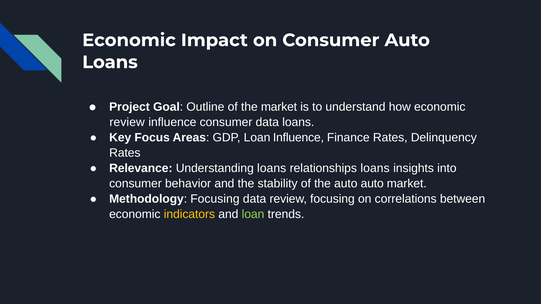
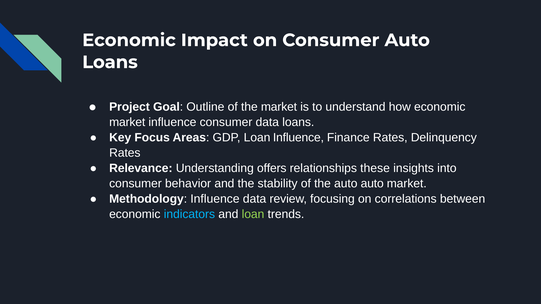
review at (127, 122): review -> market
Understanding loans: loans -> offers
relationships loans: loans -> these
Methodology Focusing: Focusing -> Influence
indicators colour: yellow -> light blue
